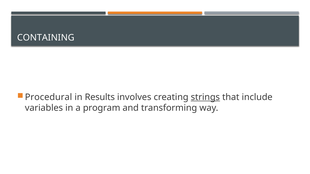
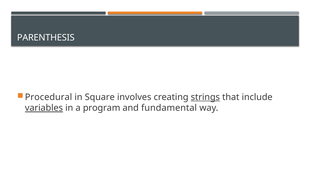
CONTAINING: CONTAINING -> PARENTHESIS
Results: Results -> Square
variables underline: none -> present
transforming: transforming -> fundamental
